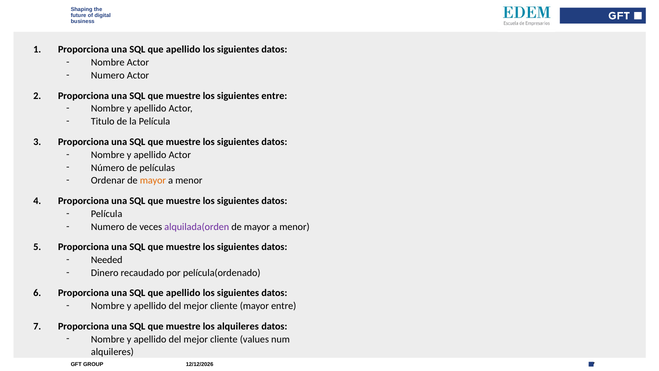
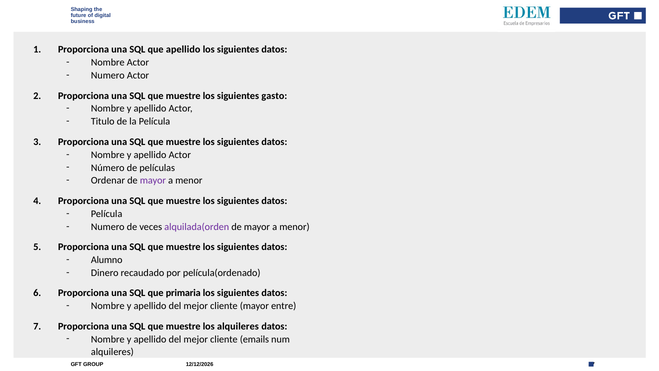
siguientes entre: entre -> gasto
mayor at (153, 180) colour: orange -> purple
Needed at (107, 260): Needed -> Alumno
apellido at (183, 293): apellido -> primaria
values: values -> emails
